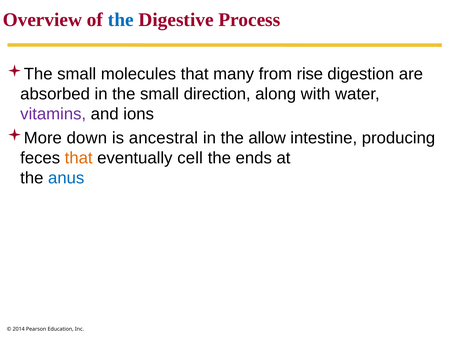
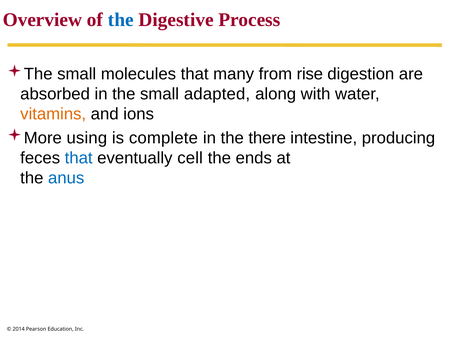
direction: direction -> adapted
vitamins colour: purple -> orange
down: down -> using
ancestral: ancestral -> complete
allow: allow -> there
that at (79, 158) colour: orange -> blue
